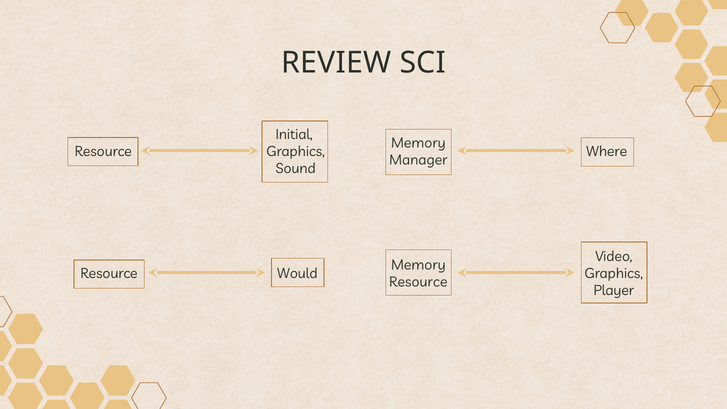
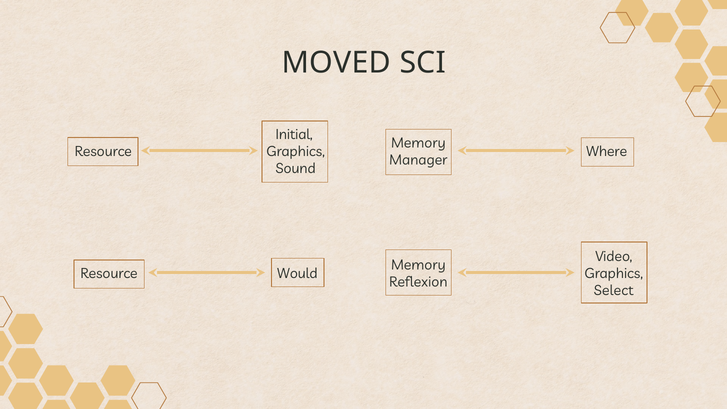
REVIEW: REVIEW -> MOVED
Resource at (418, 282): Resource -> Reflexion
Player: Player -> Select
